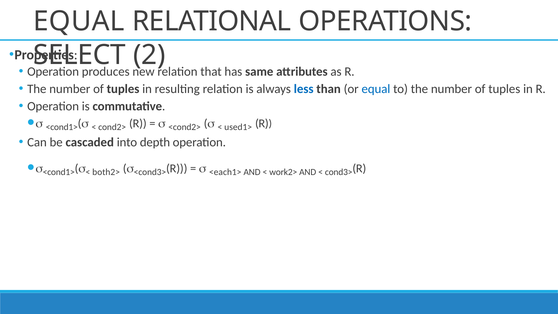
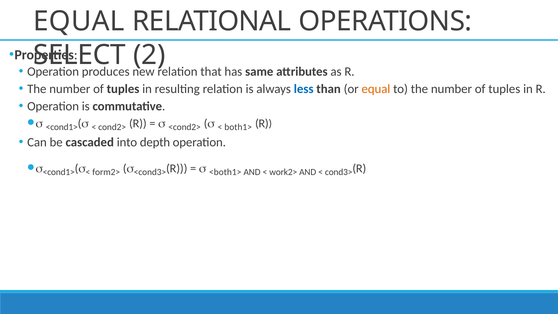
equal at (376, 89) colour: blue -> orange
used1>: used1> -> both1>
both2>: both2> -> form2>
<each1>: <each1> -> <both1>
